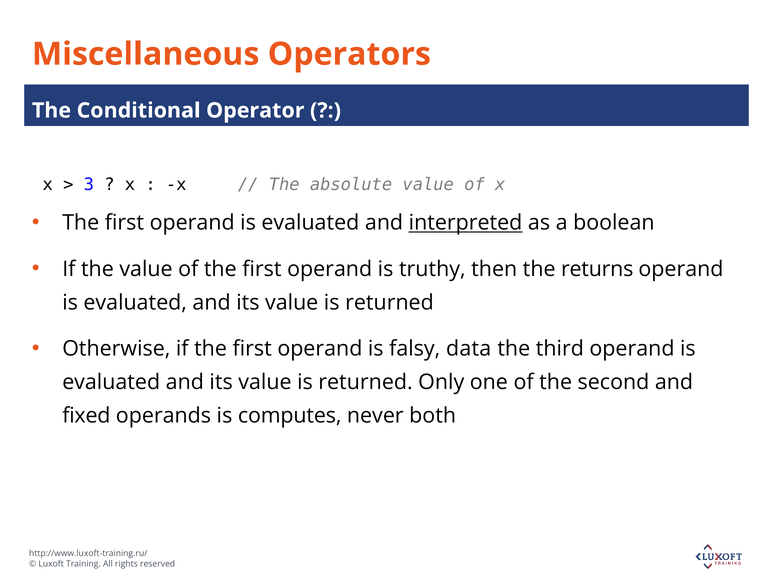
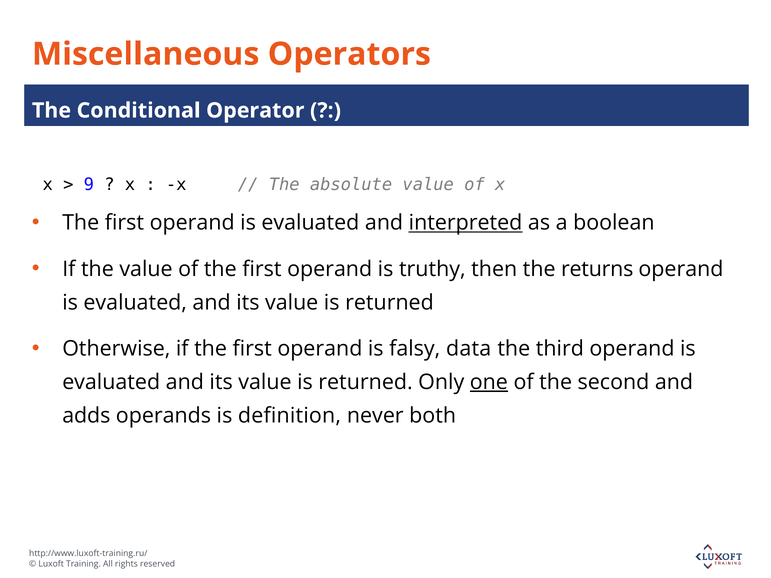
3: 3 -> 9
one underline: none -> present
fixed: fixed -> adds
computes: computes -> definition
